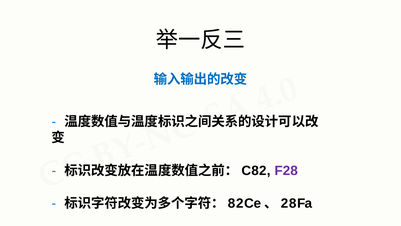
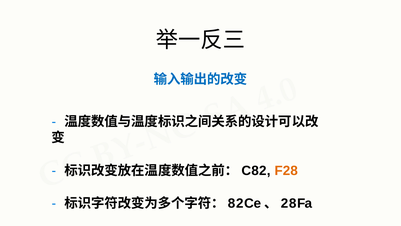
F28 colour: purple -> orange
